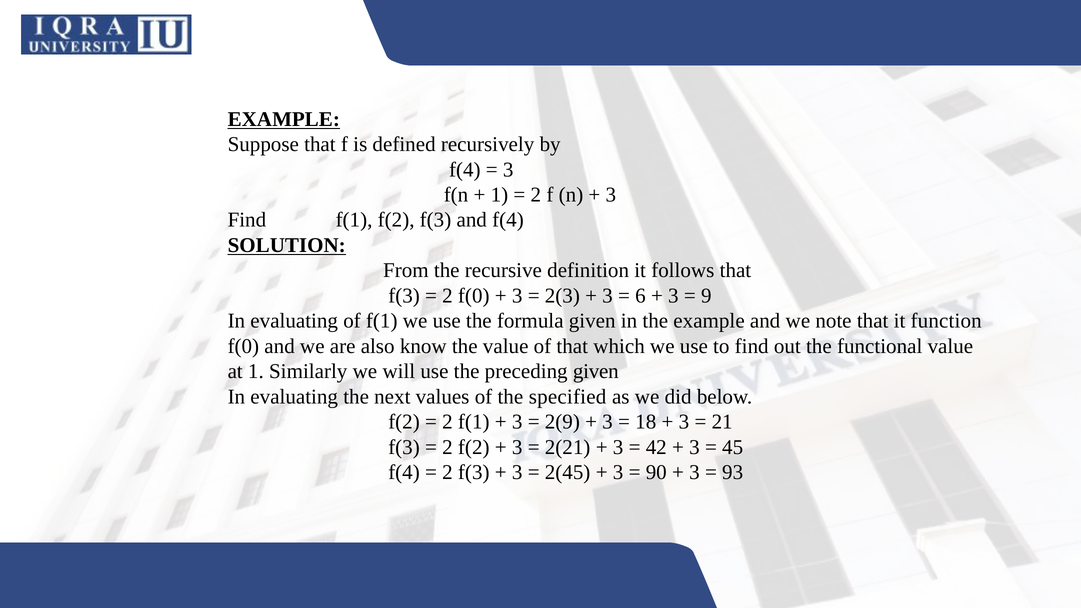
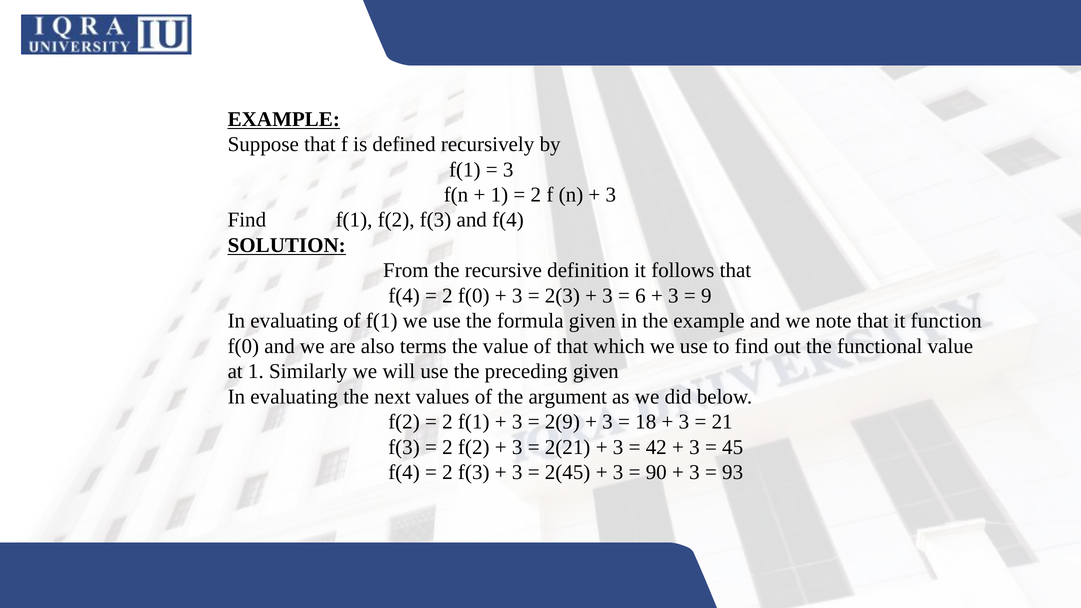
f(4 at (465, 170): f(4 -> f(1
f(3 at (404, 296): f(3 -> f(4
know: know -> terms
specified: specified -> argument
